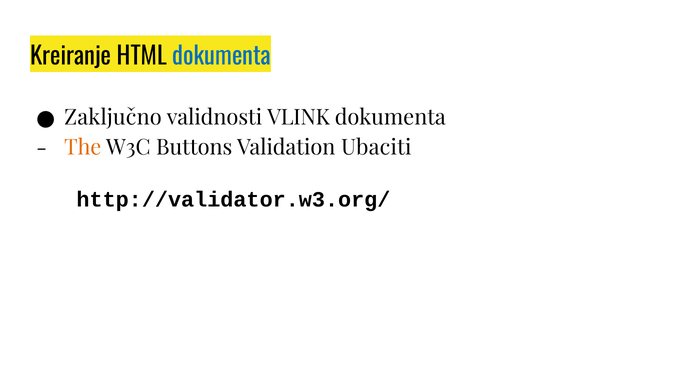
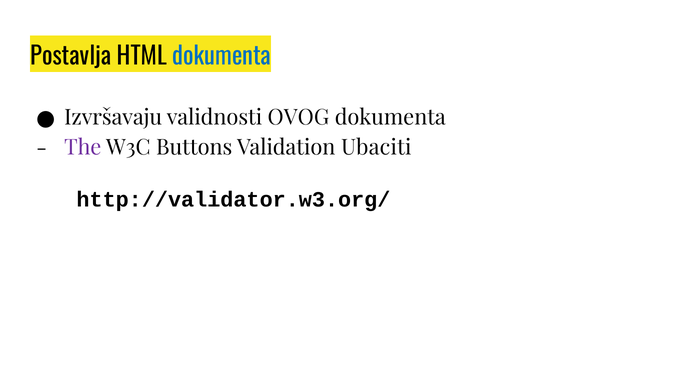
Kreiranje: Kreiranje -> Postavlja
Zaključno: Zaključno -> Izvršavaju
VLINK: VLINK -> OVOG
The colour: orange -> purple
